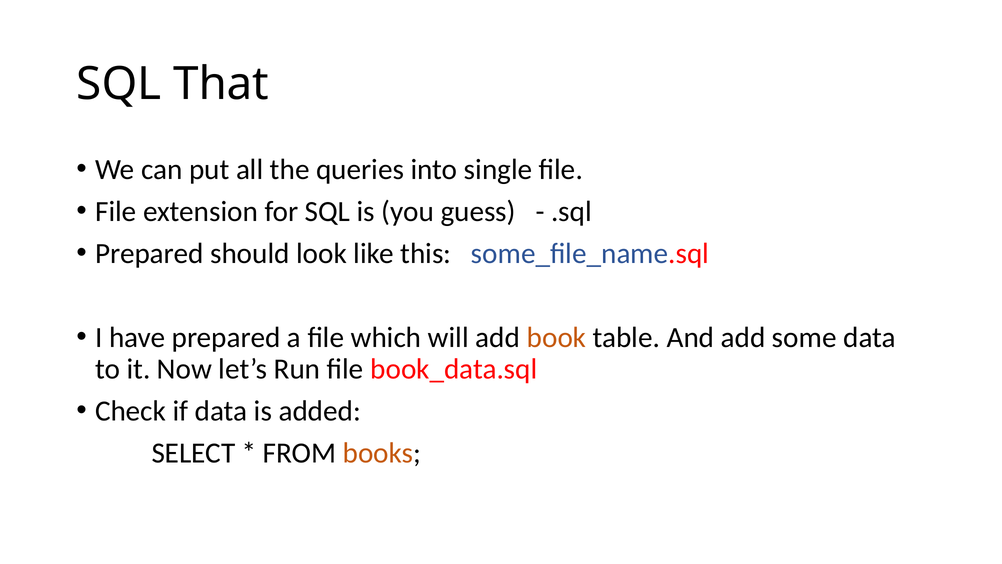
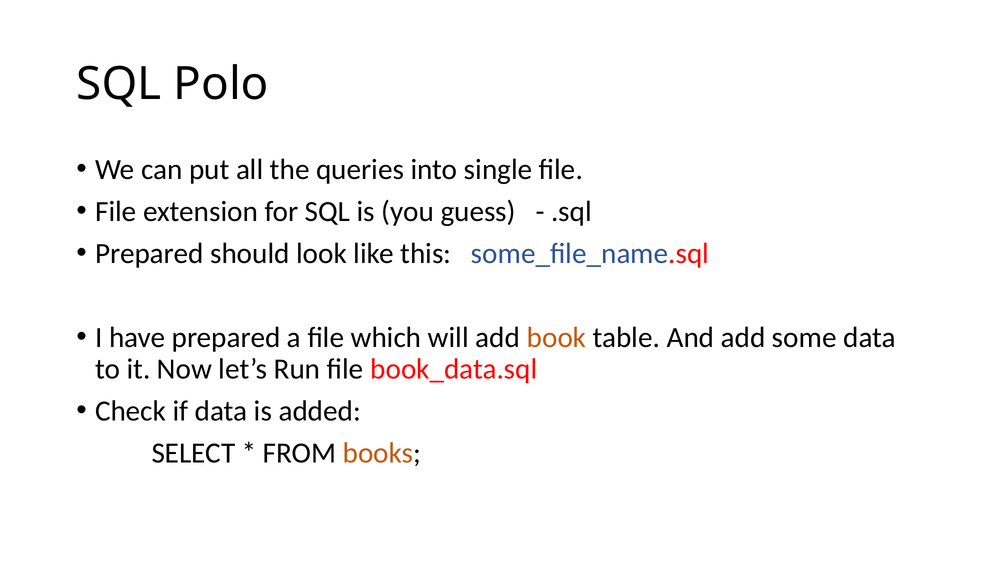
That: That -> Polo
